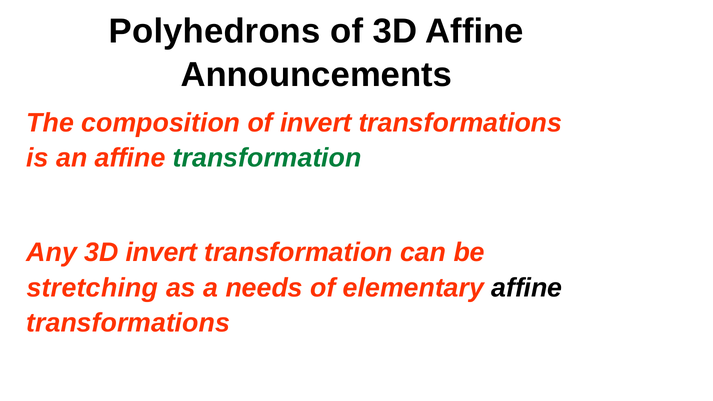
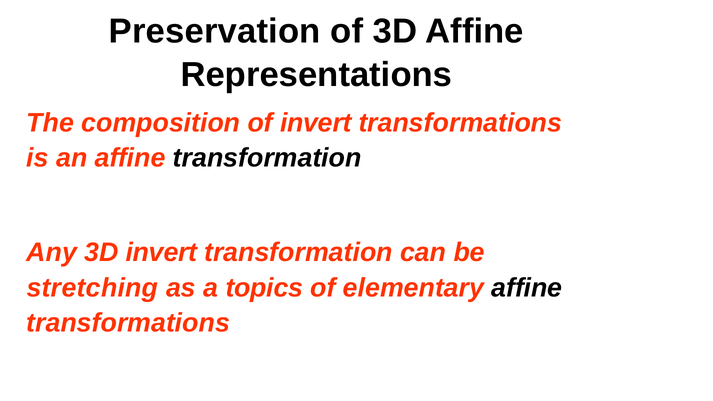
Polyhedrons: Polyhedrons -> Preservation
Announcements: Announcements -> Representations
transformation at (267, 158) colour: green -> black
needs: needs -> topics
